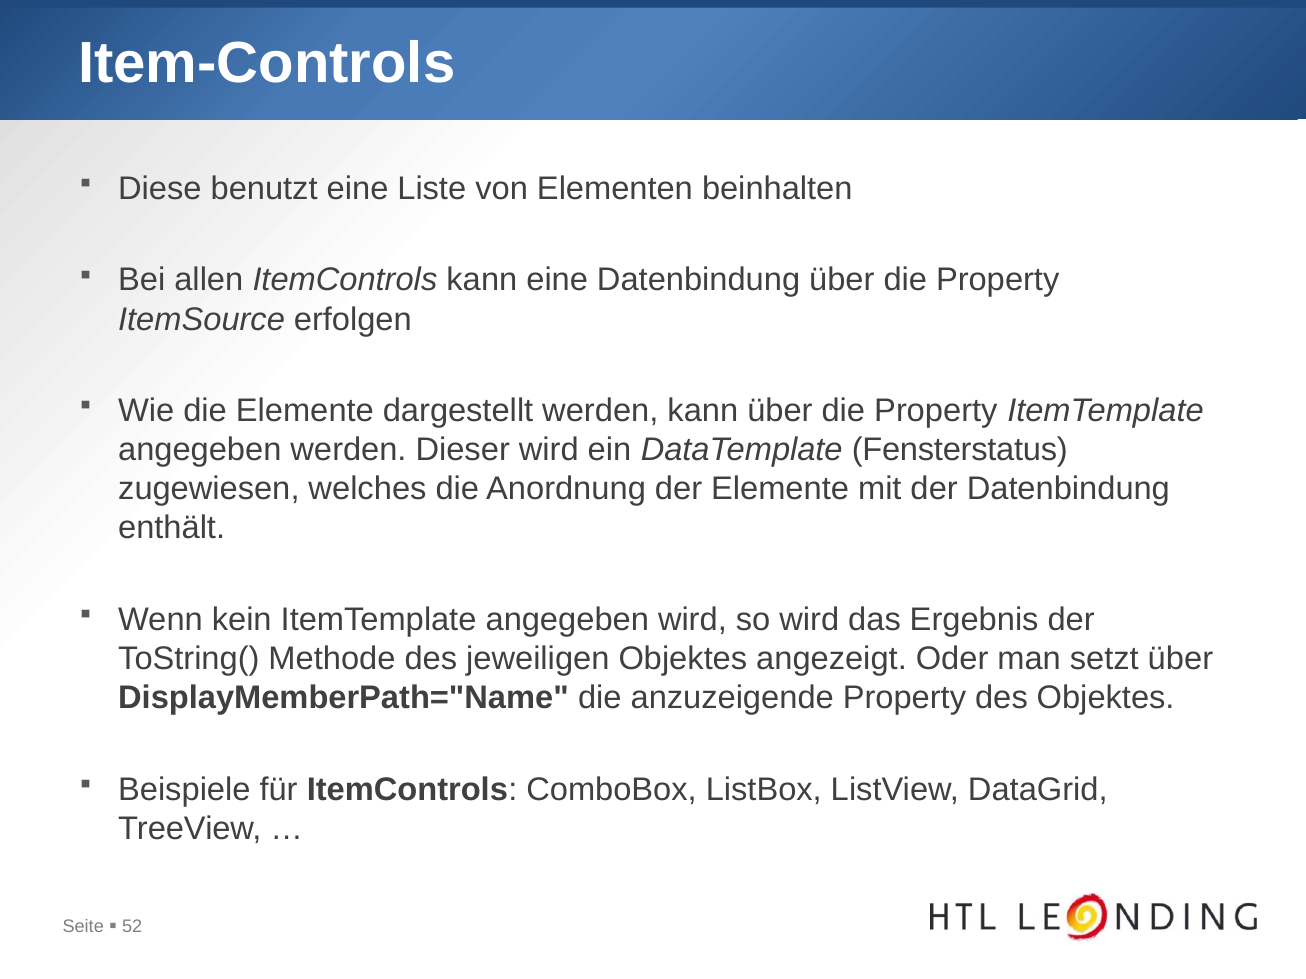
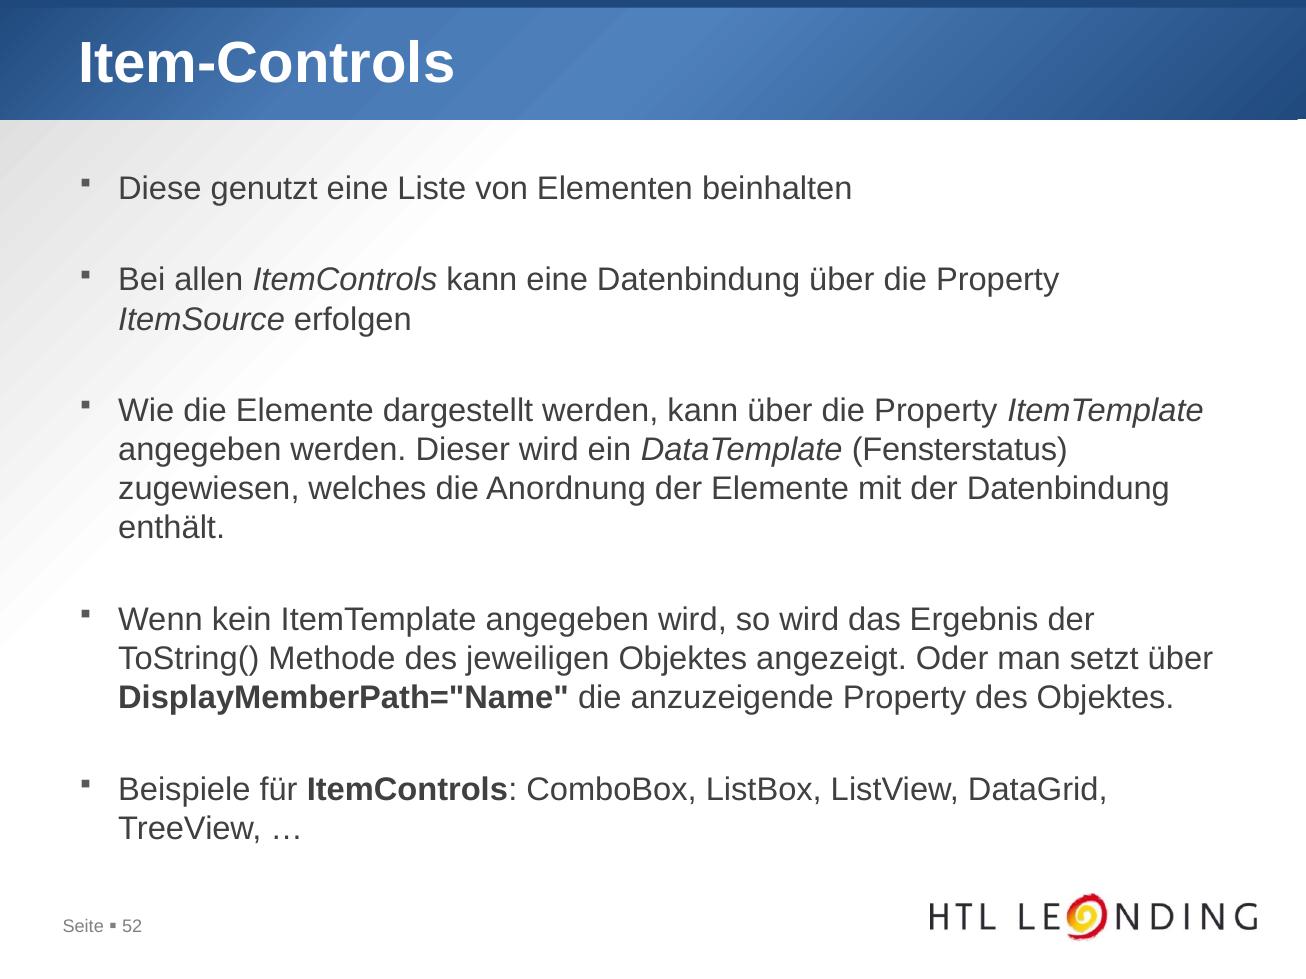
benutzt: benutzt -> genutzt
